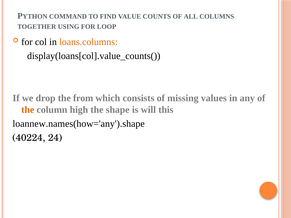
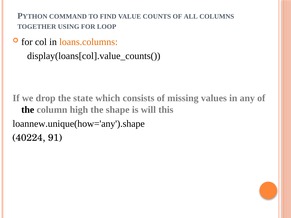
from: from -> state
the at (28, 110) colour: orange -> black
loannew.names(how='any').shape: loannew.names(how='any').shape -> loannew.unique(how='any').shape
24: 24 -> 91
